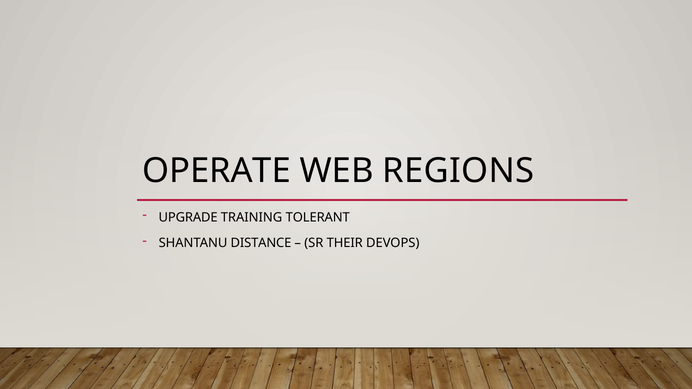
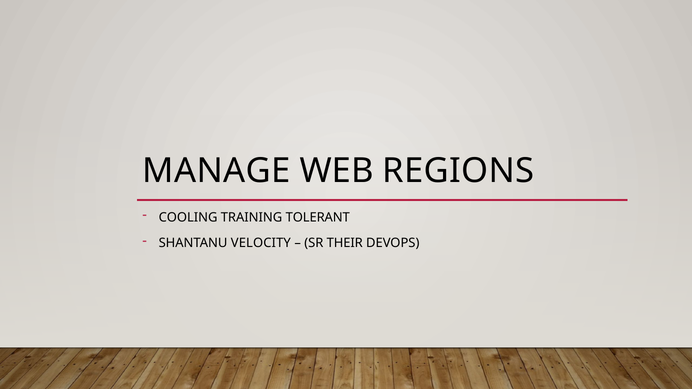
OPERATE: OPERATE -> MANAGE
UPGRADE: UPGRADE -> COOLING
DISTANCE: DISTANCE -> VELOCITY
